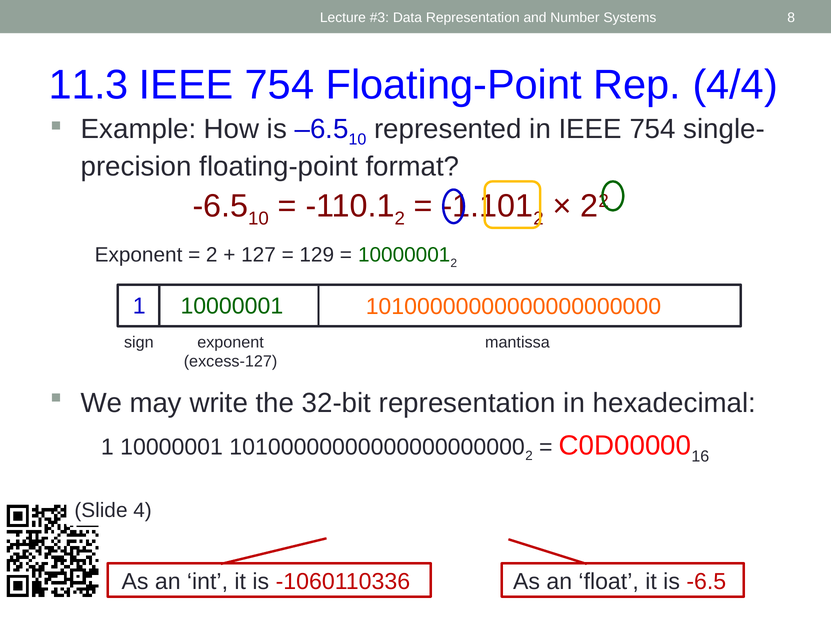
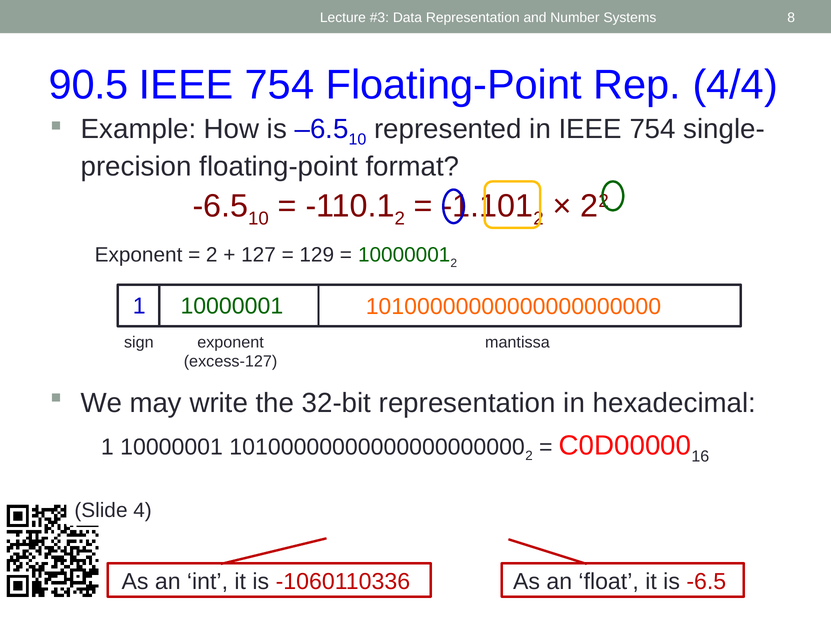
11.3: 11.3 -> 90.5
